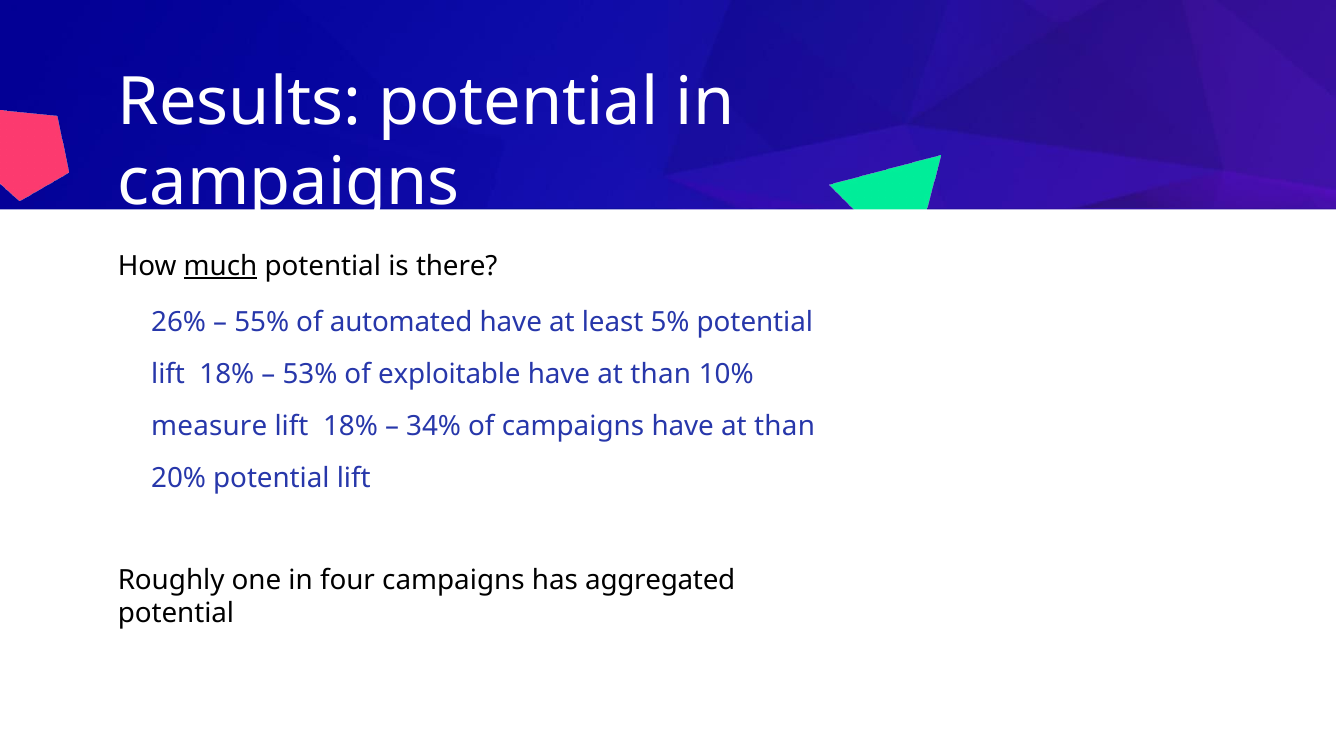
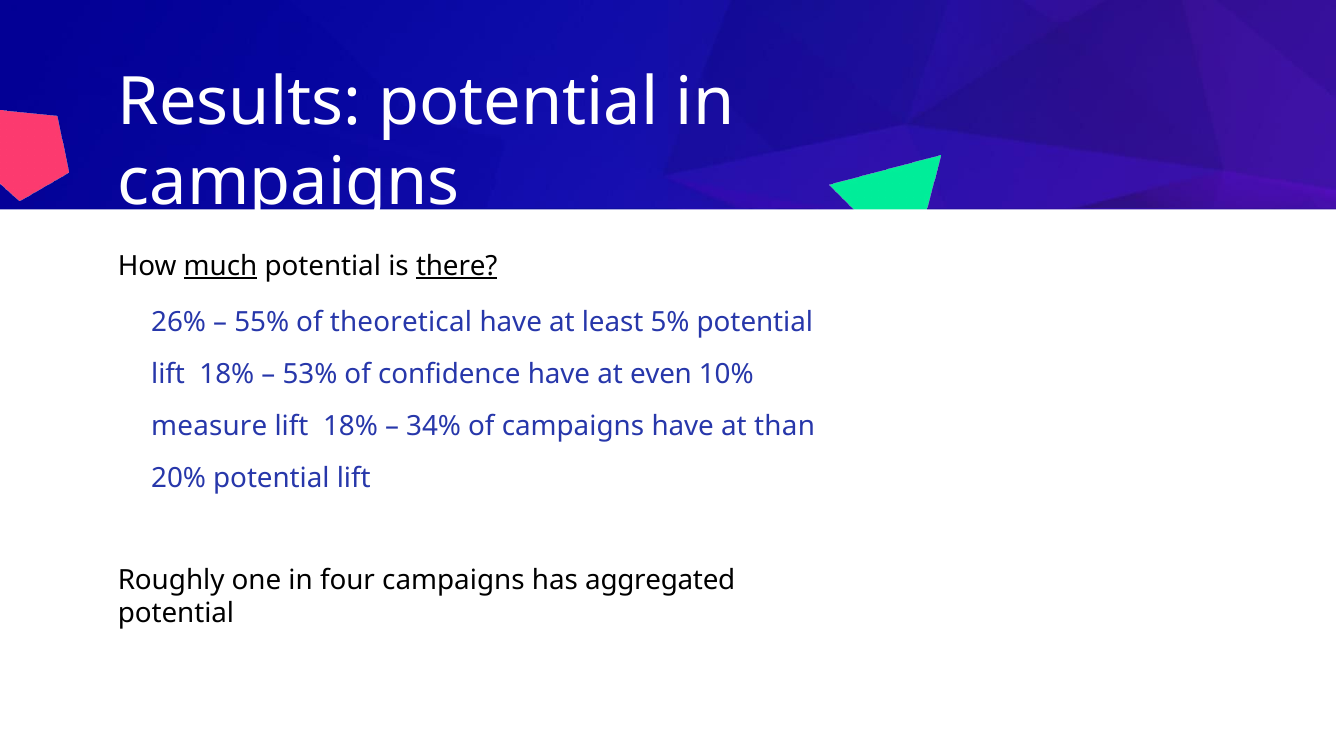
there underline: none -> present
automated: automated -> theoretical
exploitable: exploitable -> confidence
than at (661, 375): than -> even
